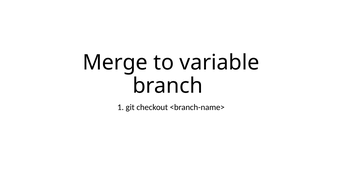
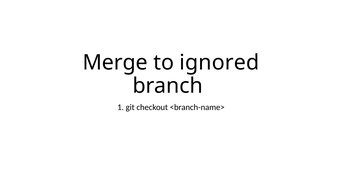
variable: variable -> ignored
